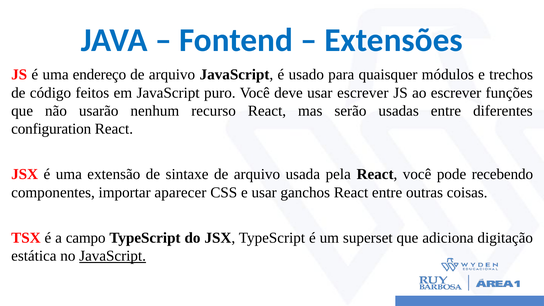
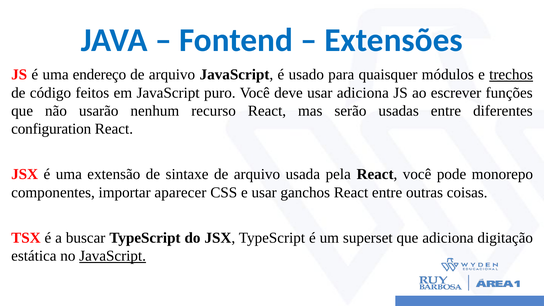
trechos underline: none -> present
usar escrever: escrever -> adiciona
recebendo: recebendo -> monorepo
campo: campo -> buscar
